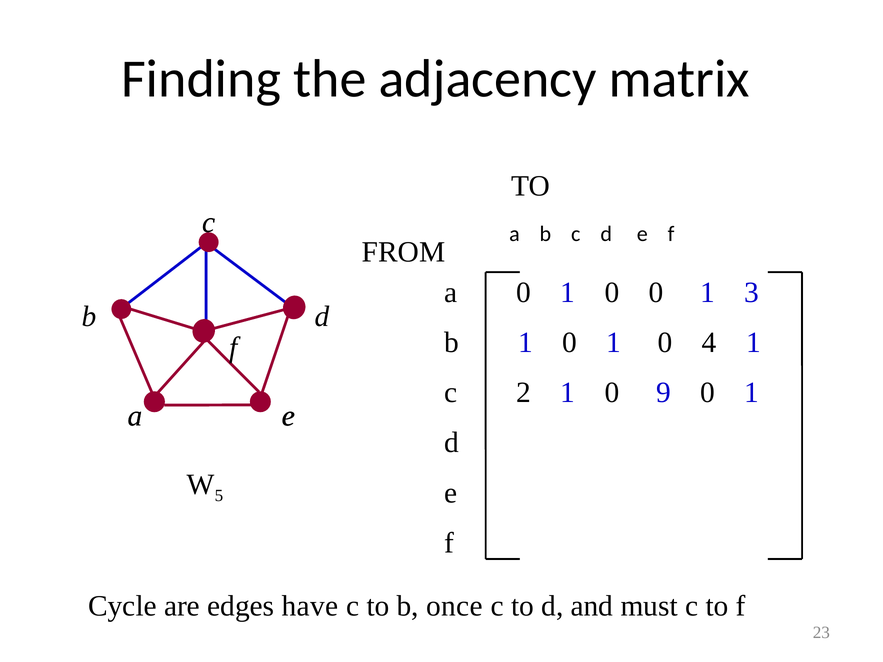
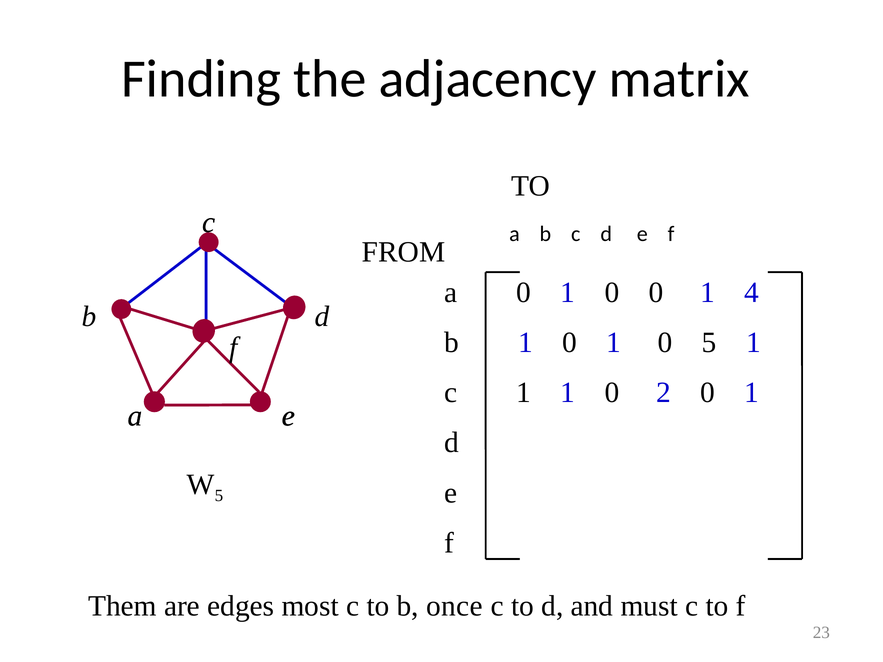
3: 3 -> 4
0 4: 4 -> 5
c 2: 2 -> 1
9: 9 -> 2
Cycle: Cycle -> Them
have: have -> most
